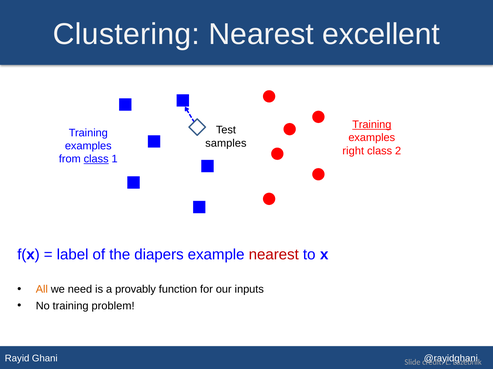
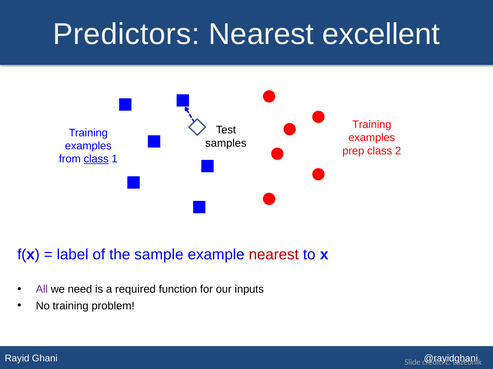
Clustering: Clustering -> Predictors
Training at (372, 125) underline: present -> none
right: right -> prep
diapers: diapers -> sample
All colour: orange -> purple
provably: provably -> required
